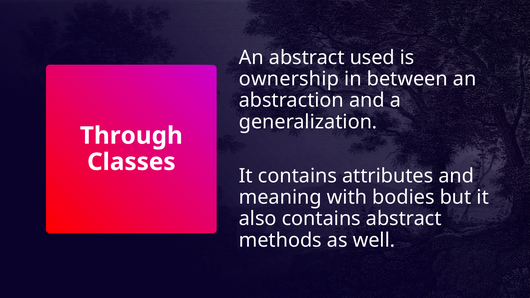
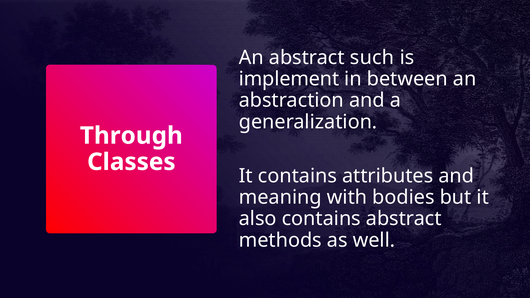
used: used -> such
ownership: ownership -> implement
